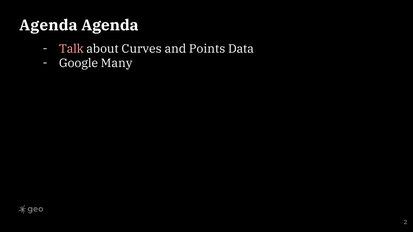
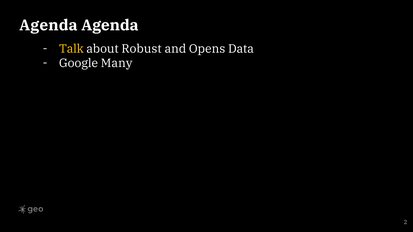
Talk colour: pink -> yellow
Curves: Curves -> Robust
Points: Points -> Opens
